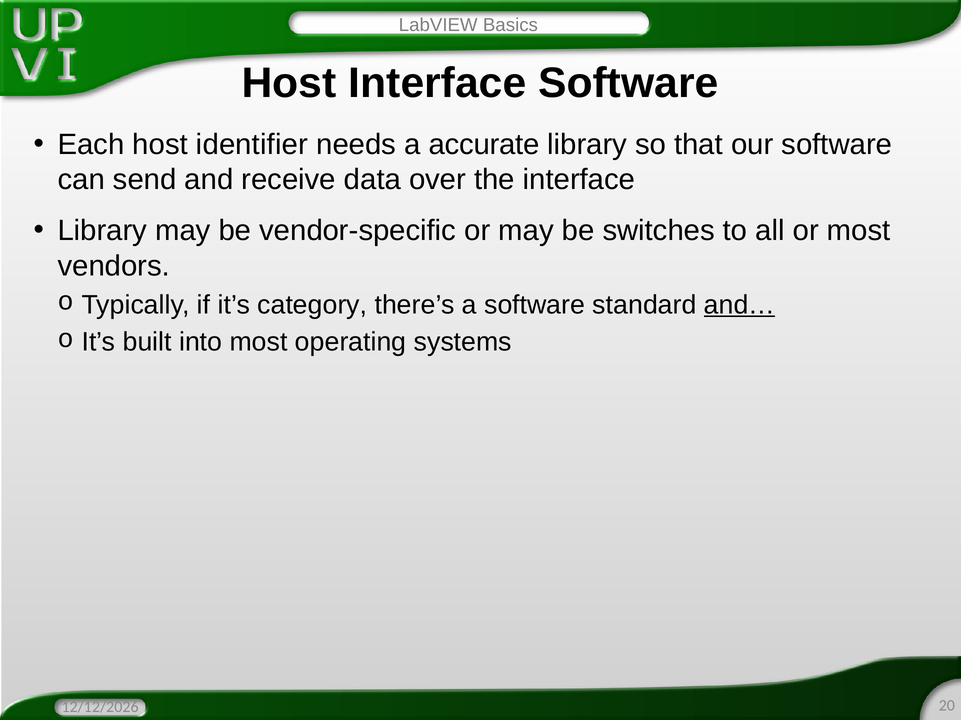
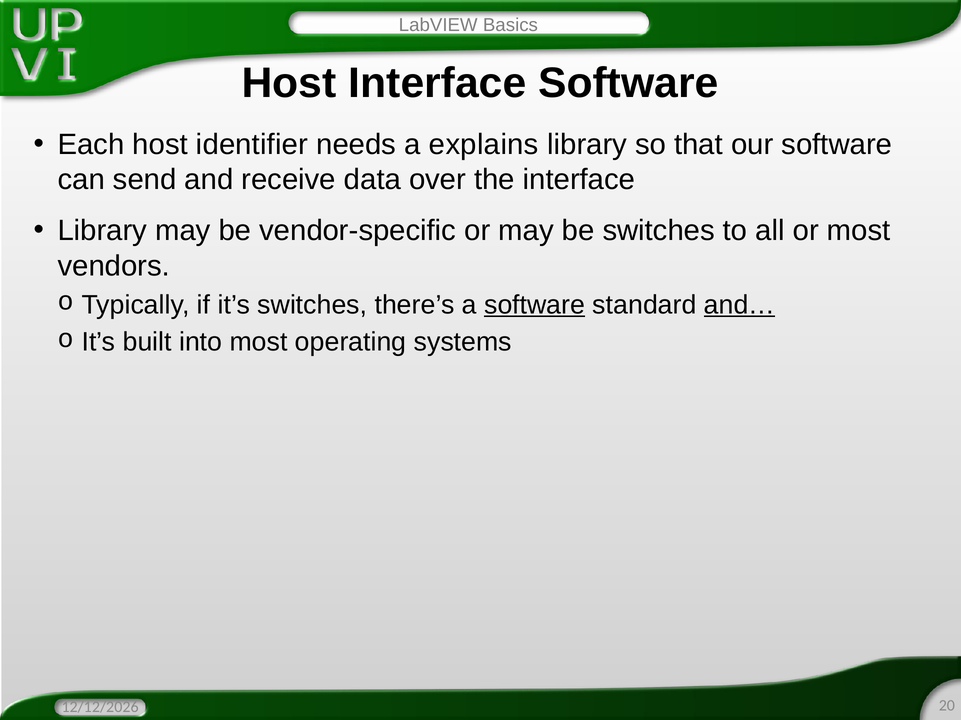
accurate: accurate -> explains
it’s category: category -> switches
software at (535, 305) underline: none -> present
